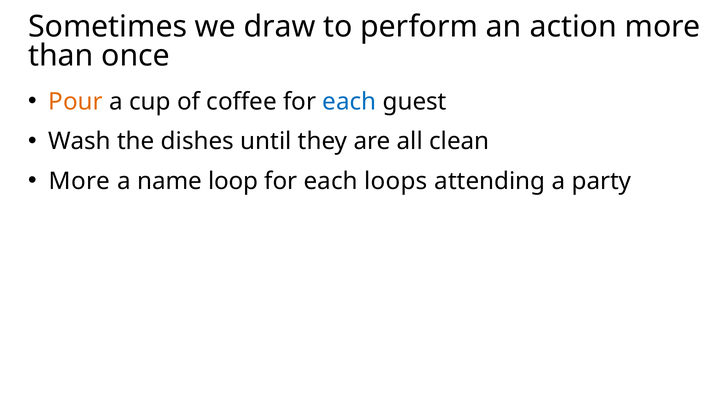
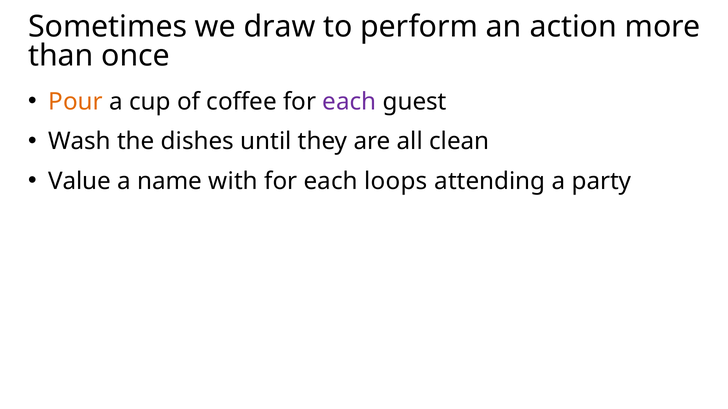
each at (349, 102) colour: blue -> purple
More at (80, 181): More -> Value
loop: loop -> with
